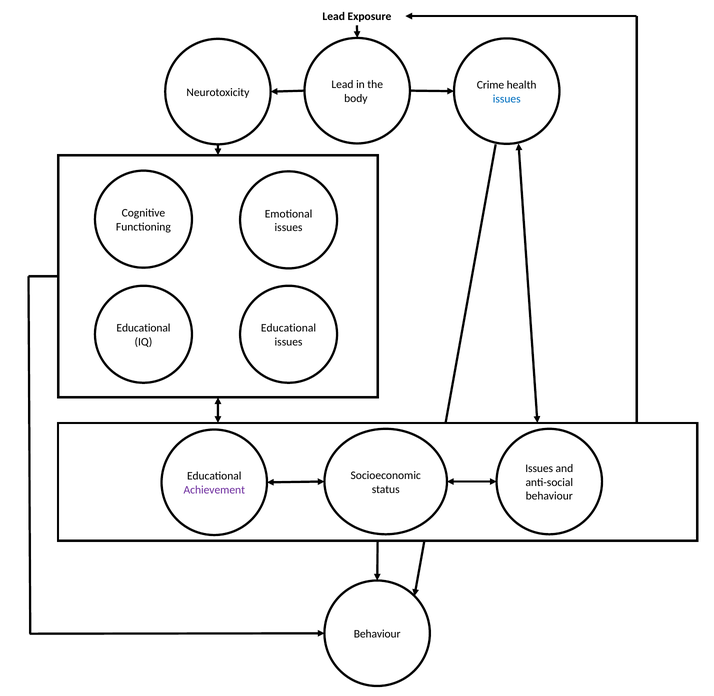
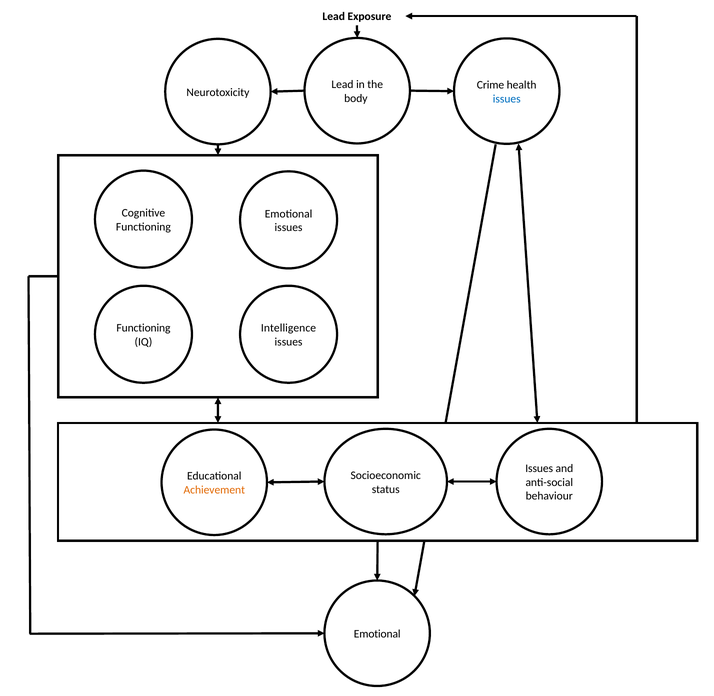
Educational at (143, 328): Educational -> Functioning
Educational at (289, 328): Educational -> Intelligence
Achievement colour: purple -> orange
Behaviour at (377, 634): Behaviour -> Emotional
